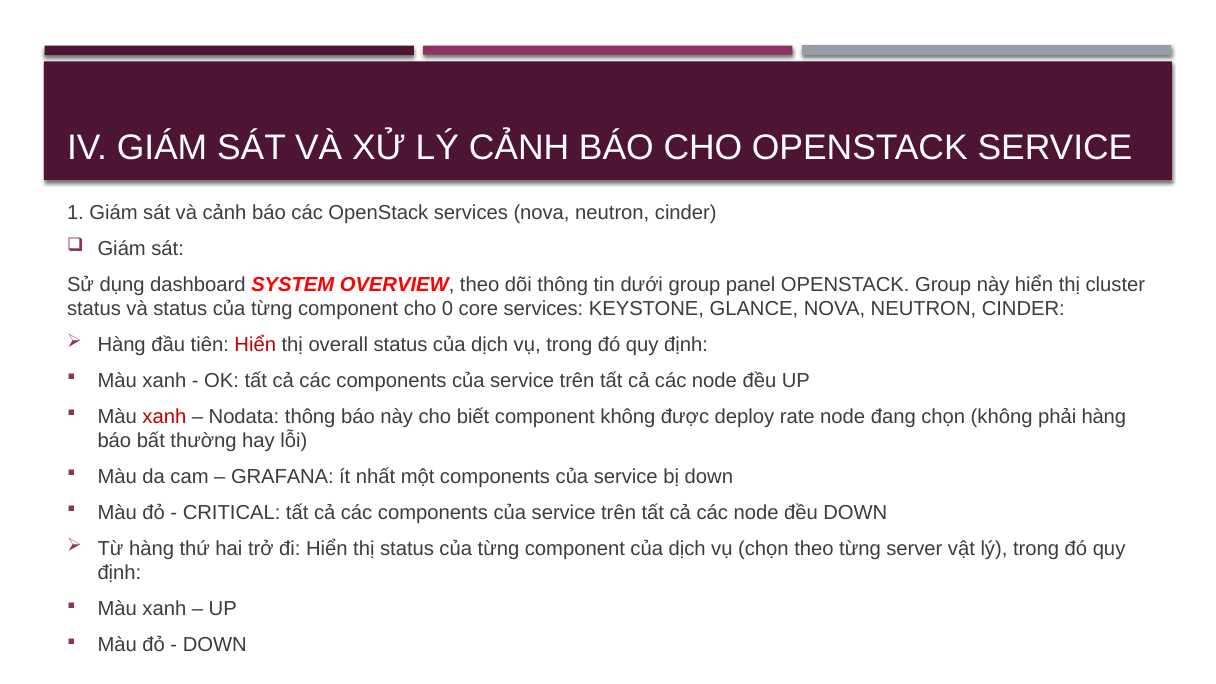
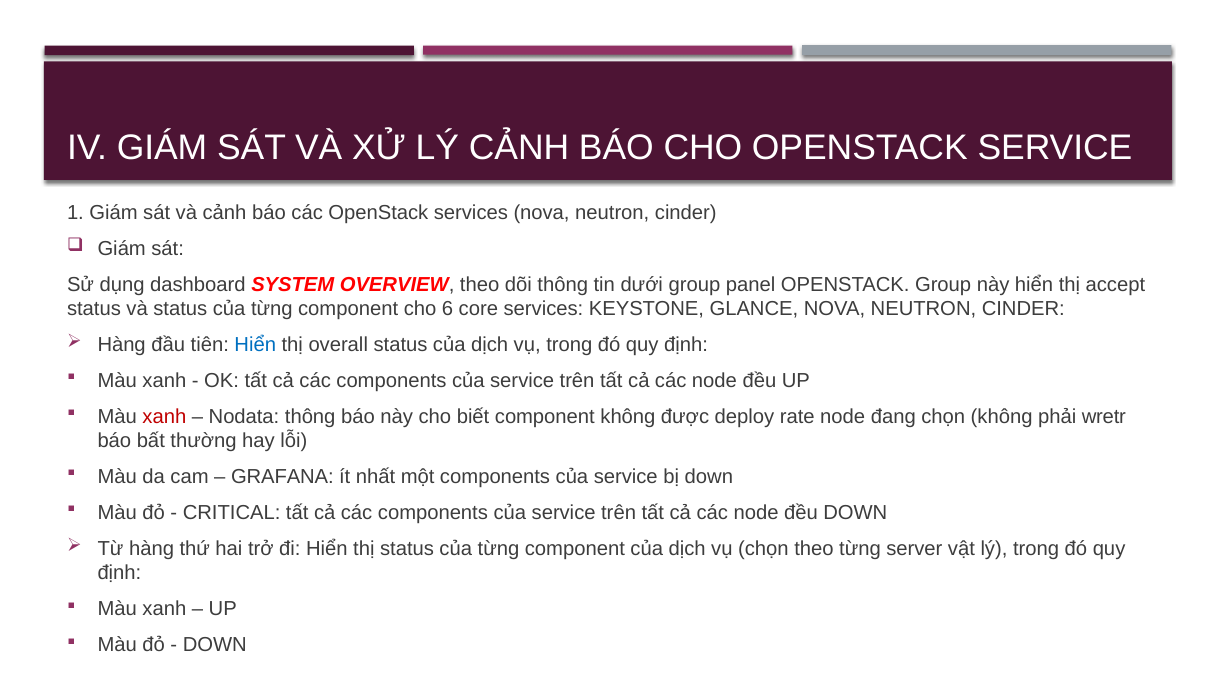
cluster: cluster -> accept
0: 0 -> 6
Hiển at (255, 345) colour: red -> blue
phải hàng: hàng -> wretr
